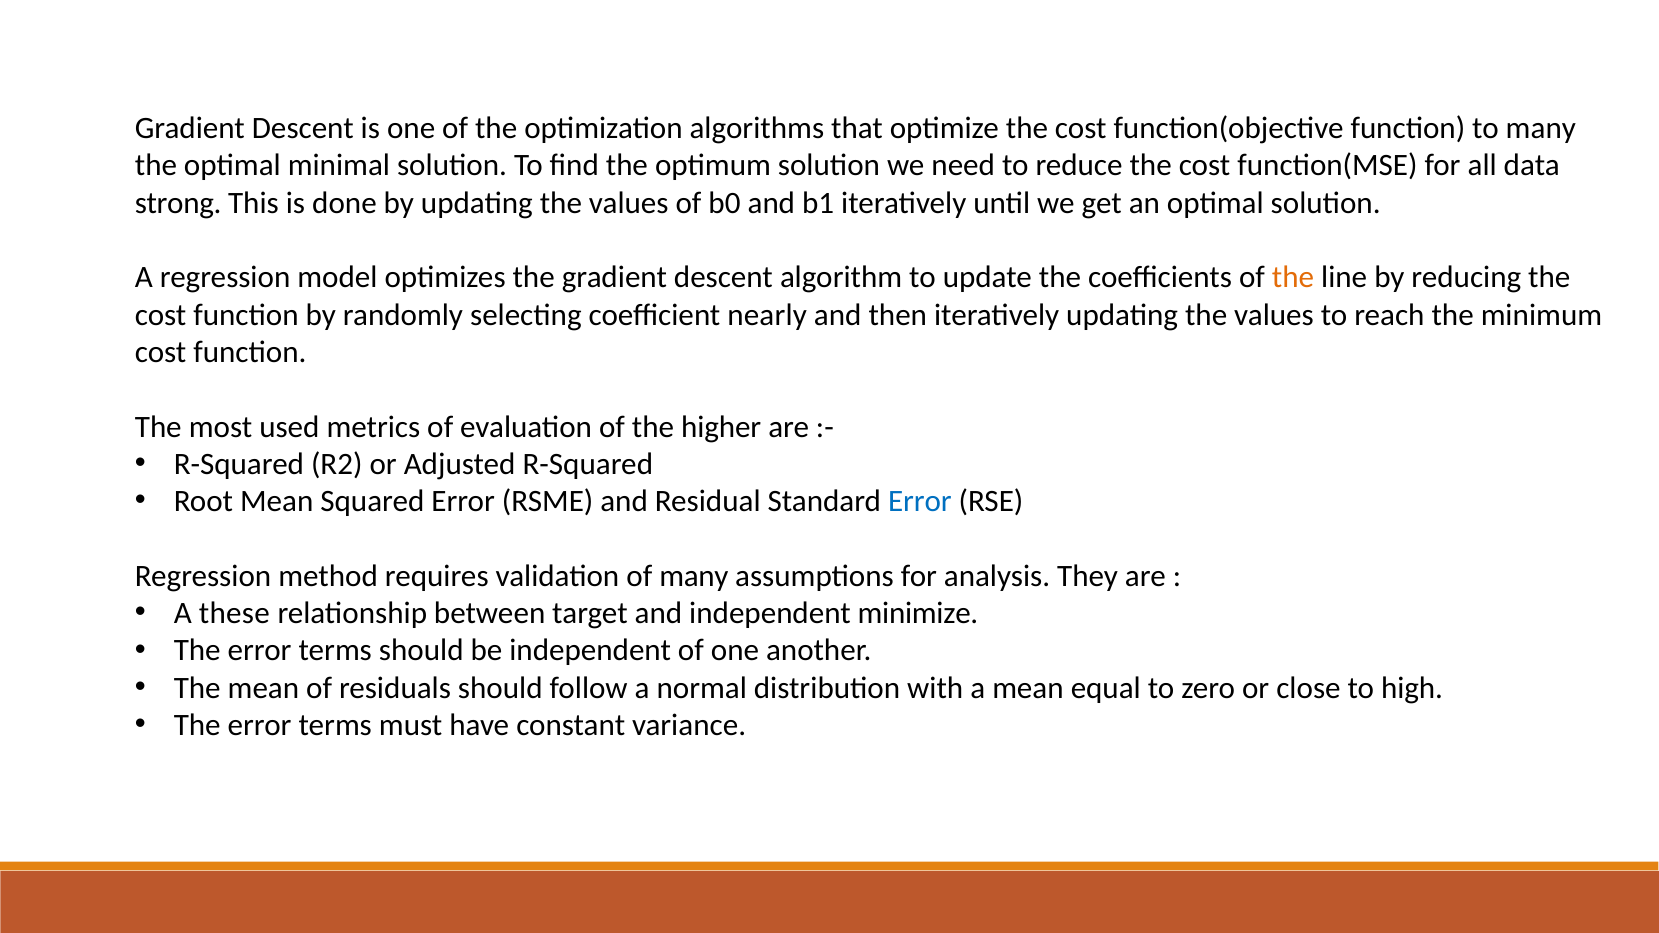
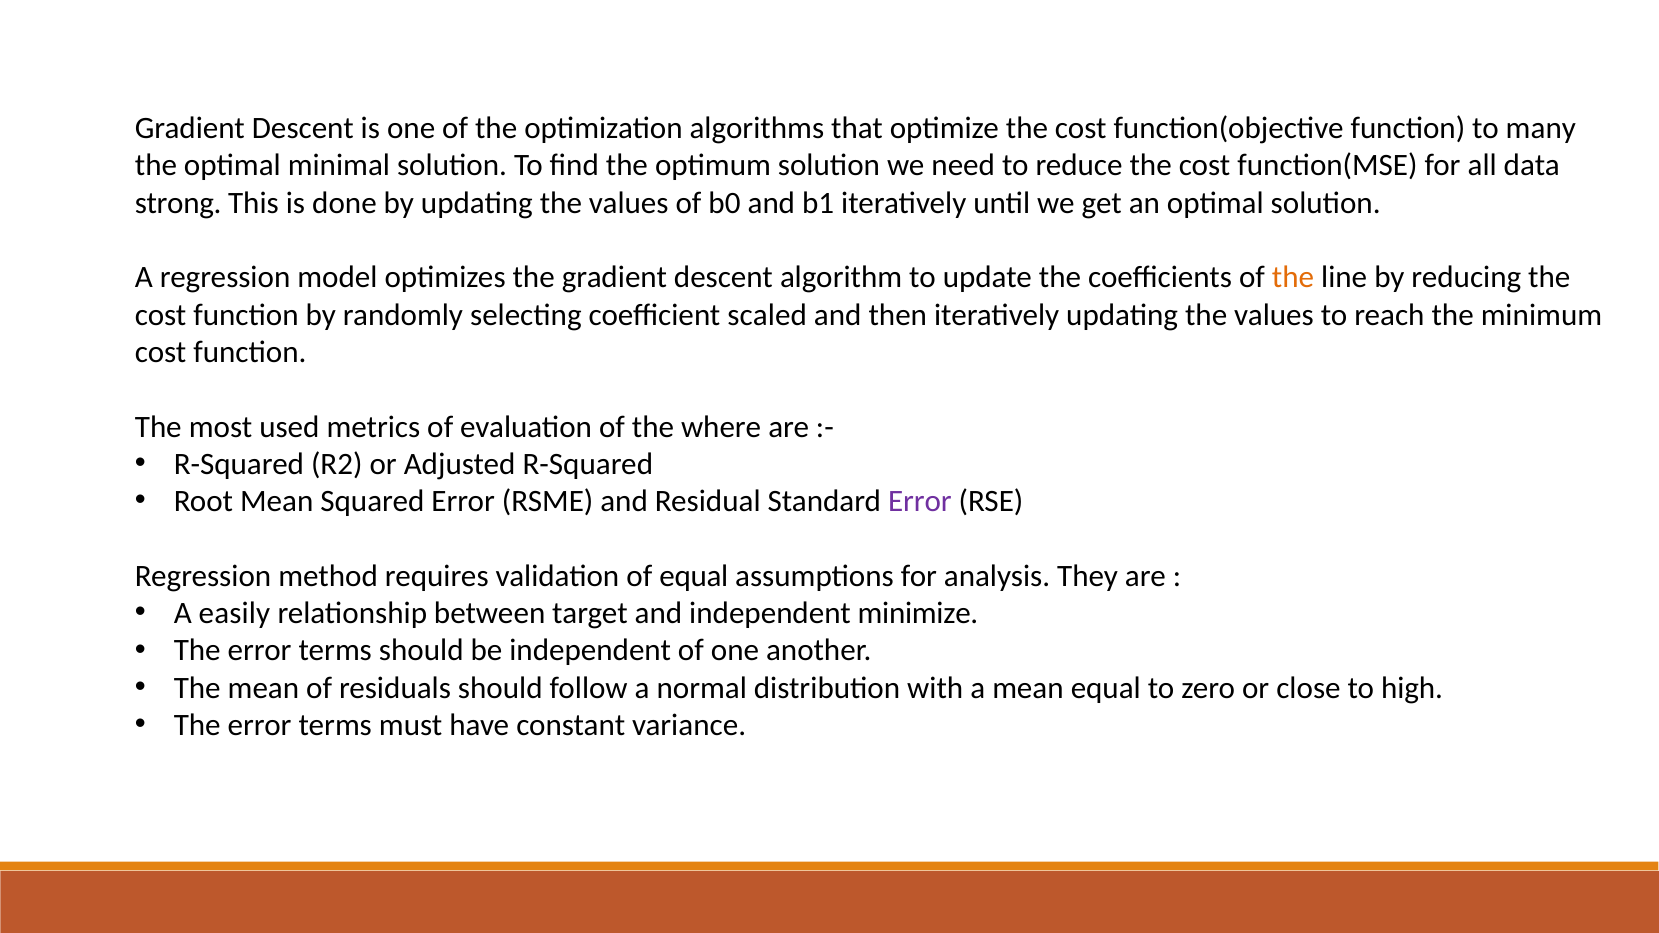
nearly: nearly -> scaled
higher: higher -> where
Error at (920, 501) colour: blue -> purple
of many: many -> equal
these: these -> easily
